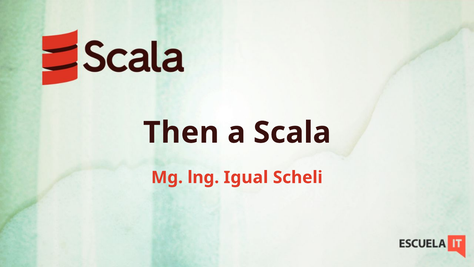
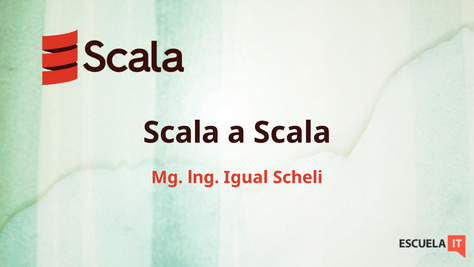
Then at (181, 132): Then -> Scala
